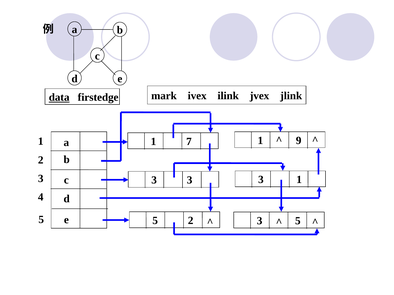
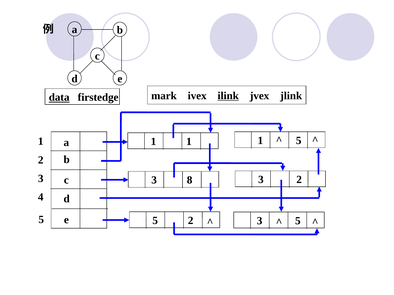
ilink underline: none -> present
7 at (189, 142): 7 -> 1
1 9: 9 -> 5
3 1: 1 -> 2
3 at (190, 180): 3 -> 8
